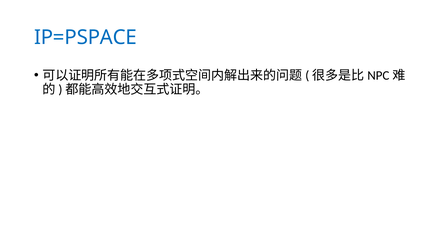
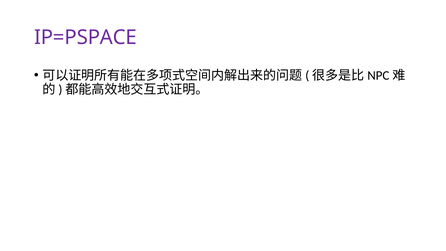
IP=PSPACE colour: blue -> purple
